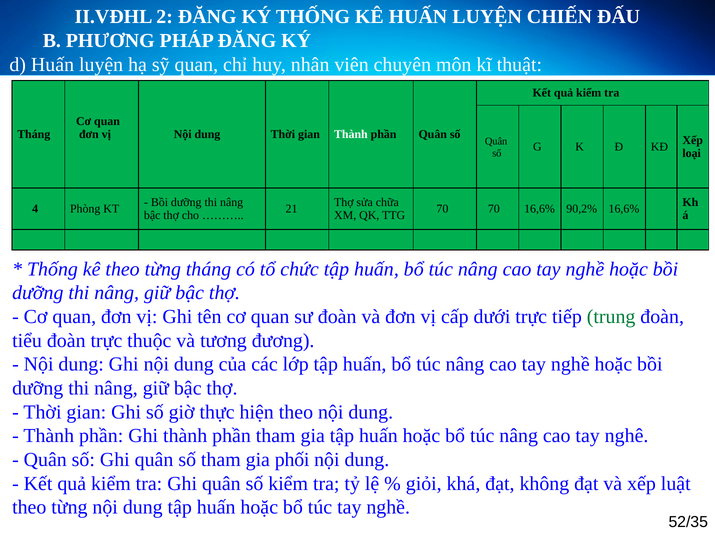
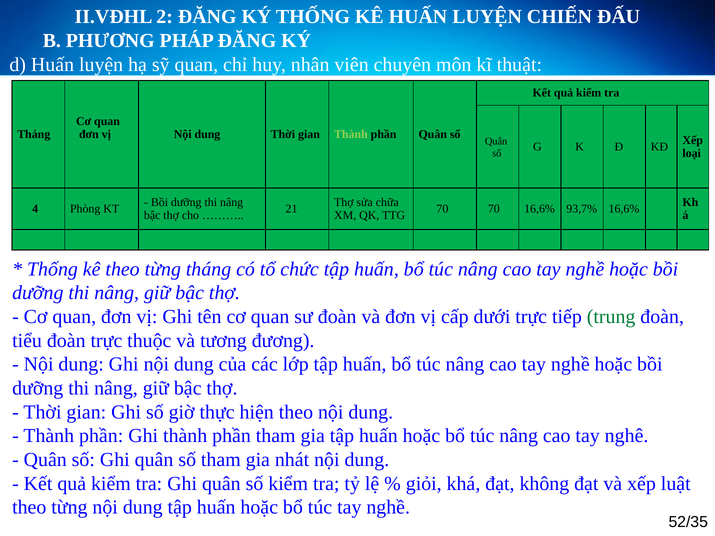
Thành at (351, 134) colour: white -> light green
90,2%: 90,2% -> 93,7%
phối: phối -> nhát
